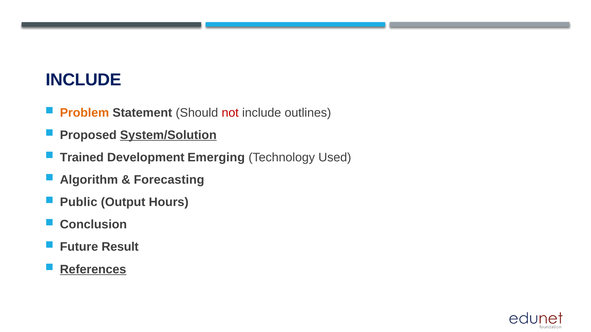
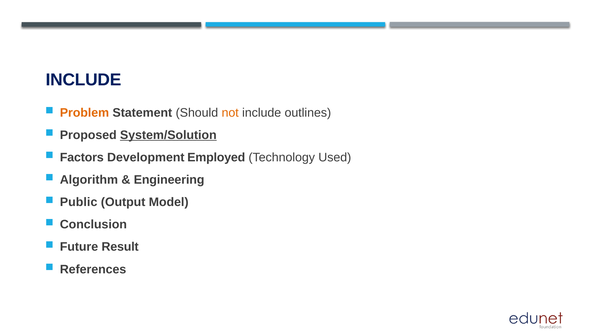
not colour: red -> orange
Trained: Trained -> Factors
Emerging: Emerging -> Employed
Forecasting: Forecasting -> Engineering
Hours: Hours -> Model
References underline: present -> none
